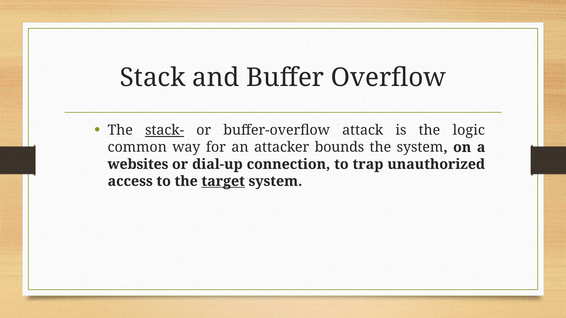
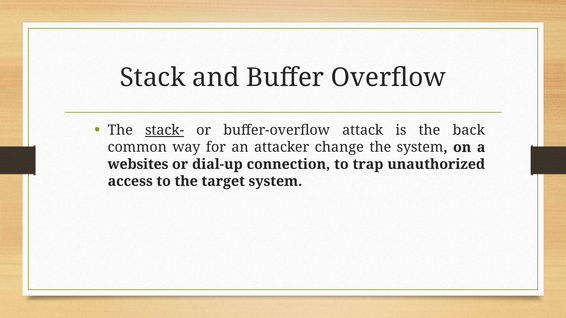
logic: logic -> back
bounds: bounds -> change
target underline: present -> none
